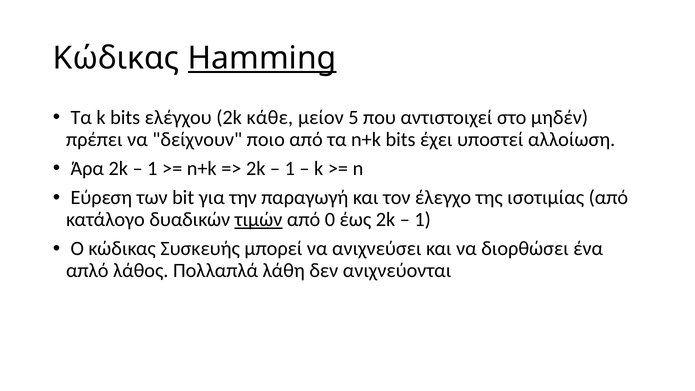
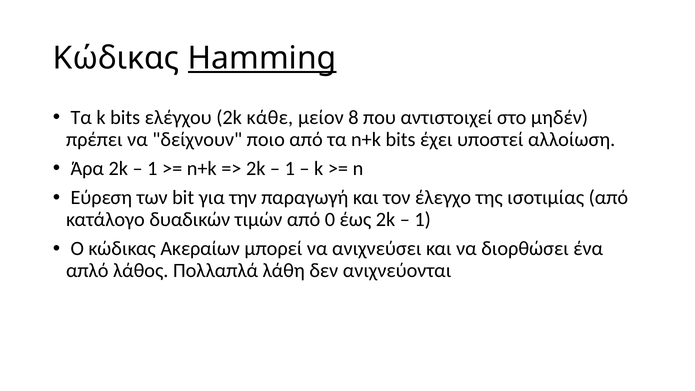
5: 5 -> 8
τιμών underline: present -> none
Συσκευής: Συσκευής -> Ακεραίων
